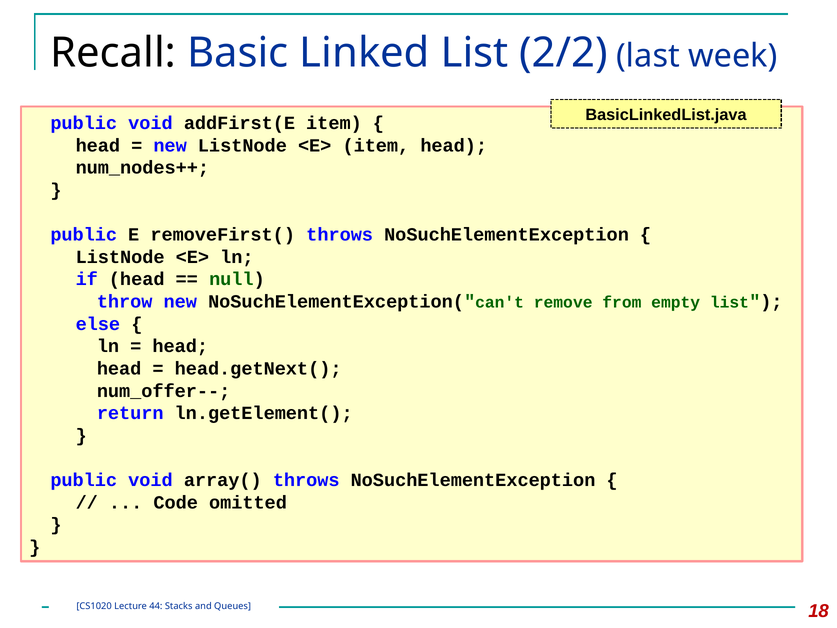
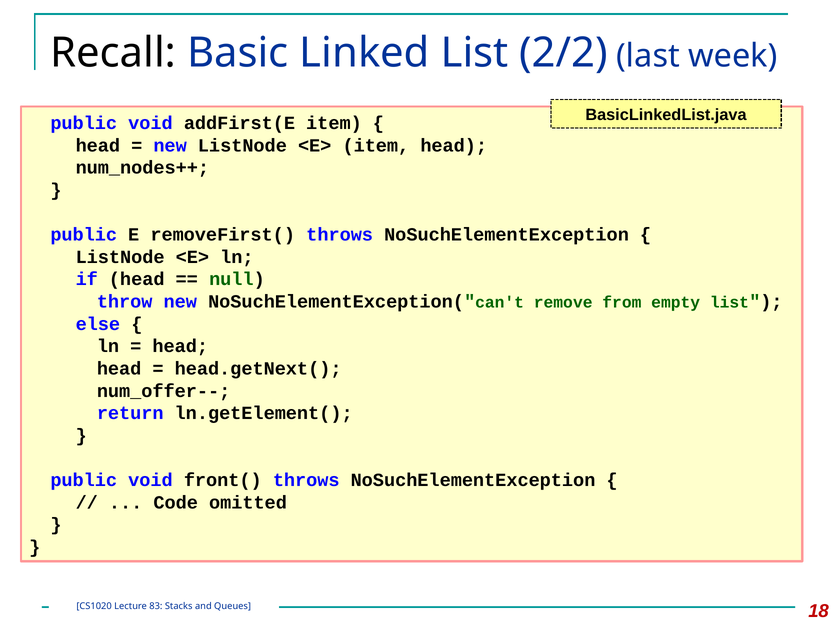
array(: array( -> front(
44: 44 -> 83
